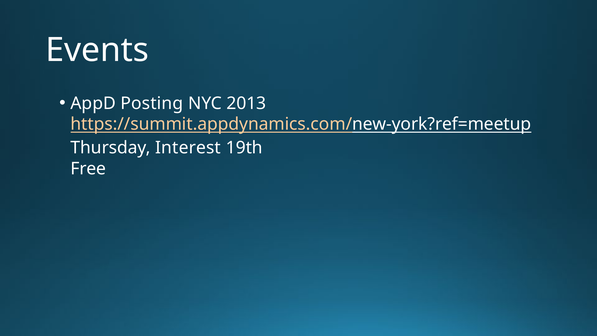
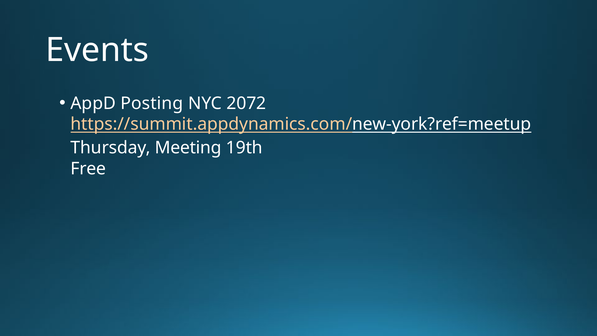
2013: 2013 -> 2072
Interest: Interest -> Meeting
